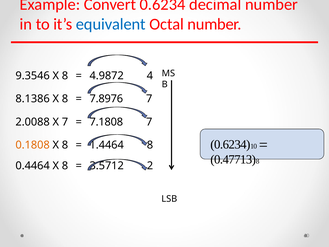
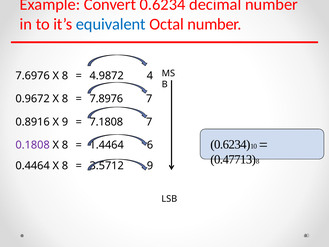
9.3546: 9.3546 -> 7.6976
8.1386: 8.1386 -> 0.9672
2.0088: 2.0088 -> 0.8916
X 7: 7 -> 9
0.1808 colour: orange -> purple
8 at (150, 145): 8 -> 6
2 at (150, 166): 2 -> 9
